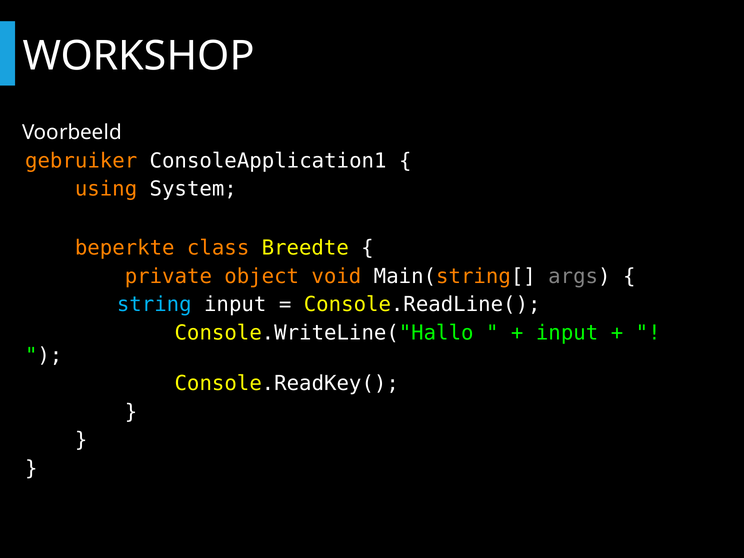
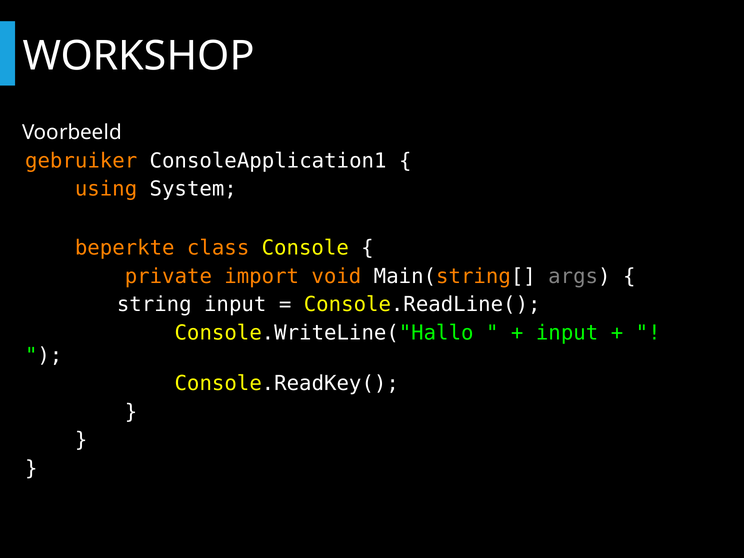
Breedte: Breedte -> Console
object: object -> import
string colour: light blue -> white
